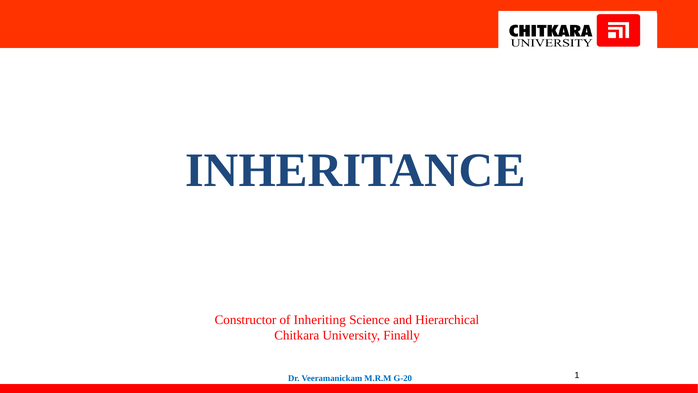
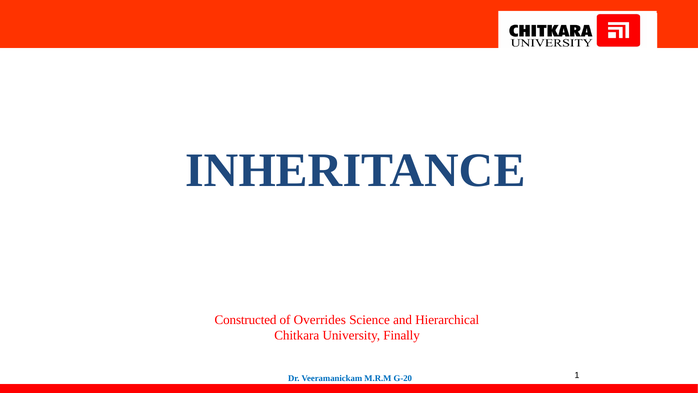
Constructor: Constructor -> Constructed
Inheriting: Inheriting -> Overrides
